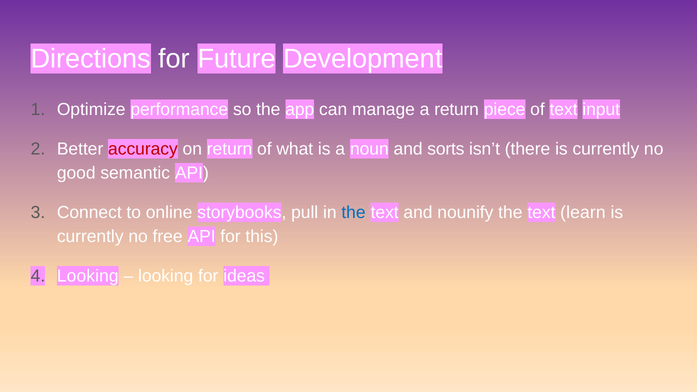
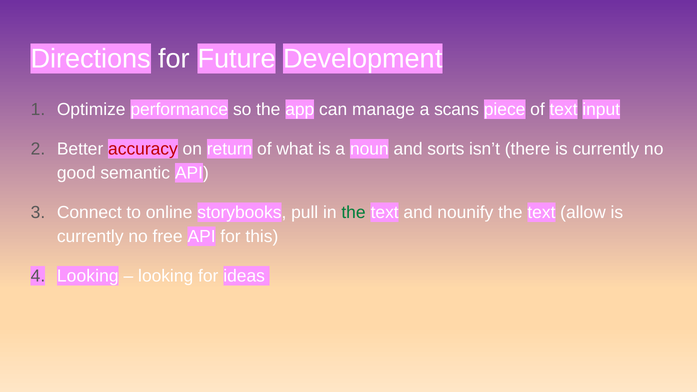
a return: return -> scans
the at (354, 213) colour: blue -> green
learn: learn -> allow
